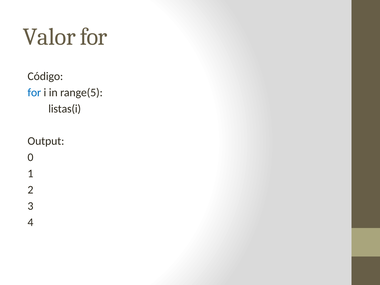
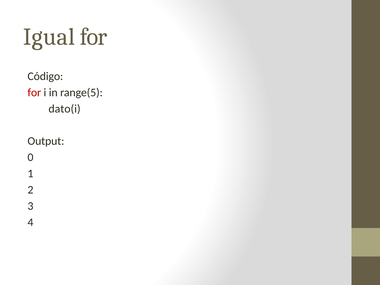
Valor: Valor -> Igual
for at (34, 92) colour: blue -> red
listas(i: listas(i -> dato(i
